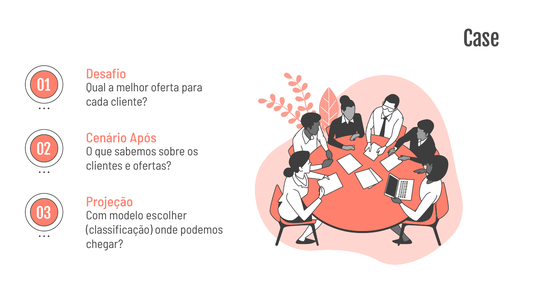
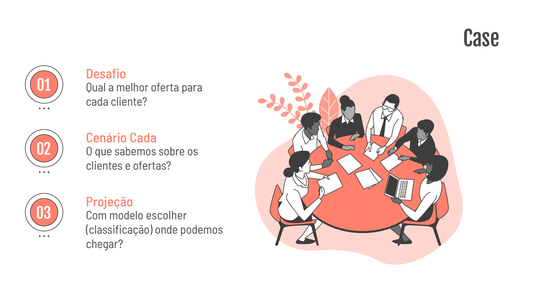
Cenário Após: Após -> Cada
